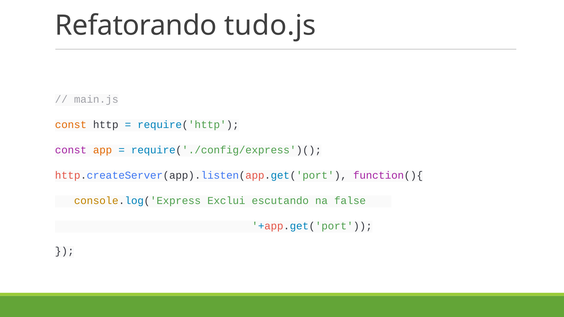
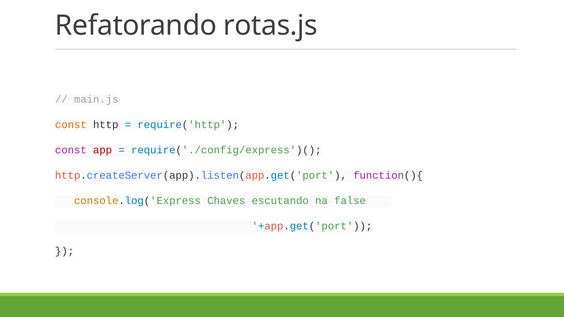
tudo.js: tudo.js -> rotas.js
app colour: orange -> red
Exclui: Exclui -> Chaves
